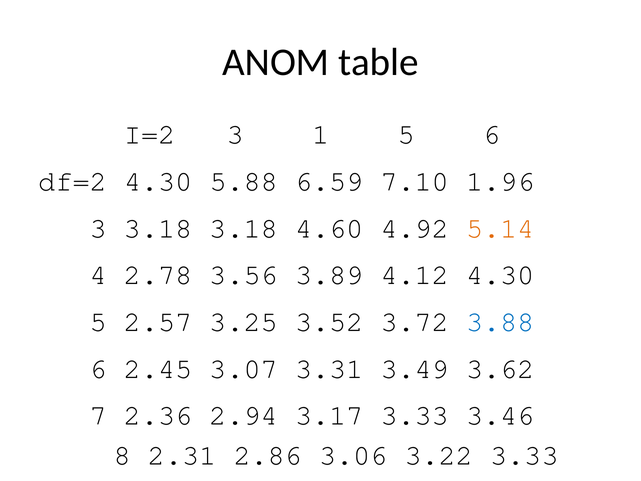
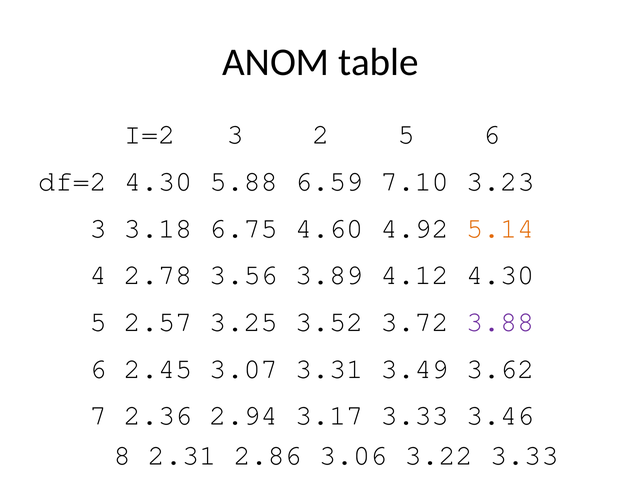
1: 1 -> 2
1.96: 1.96 -> 3.23
3.18 3.18: 3.18 -> 6.75
3.88 colour: blue -> purple
